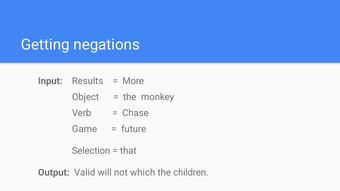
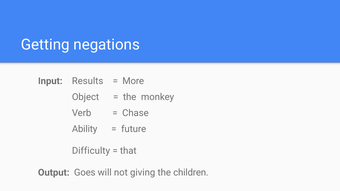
Game: Game -> Ability
Selection: Selection -> Difficulty
Valid: Valid -> Goes
which: which -> giving
